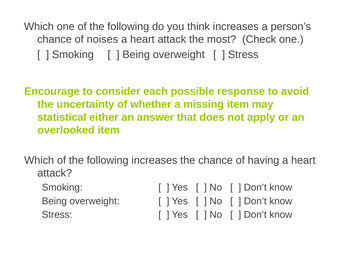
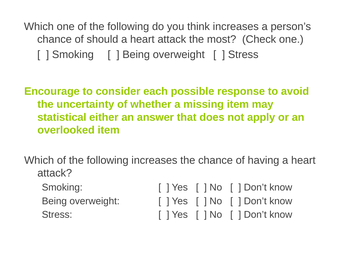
noises: noises -> should
